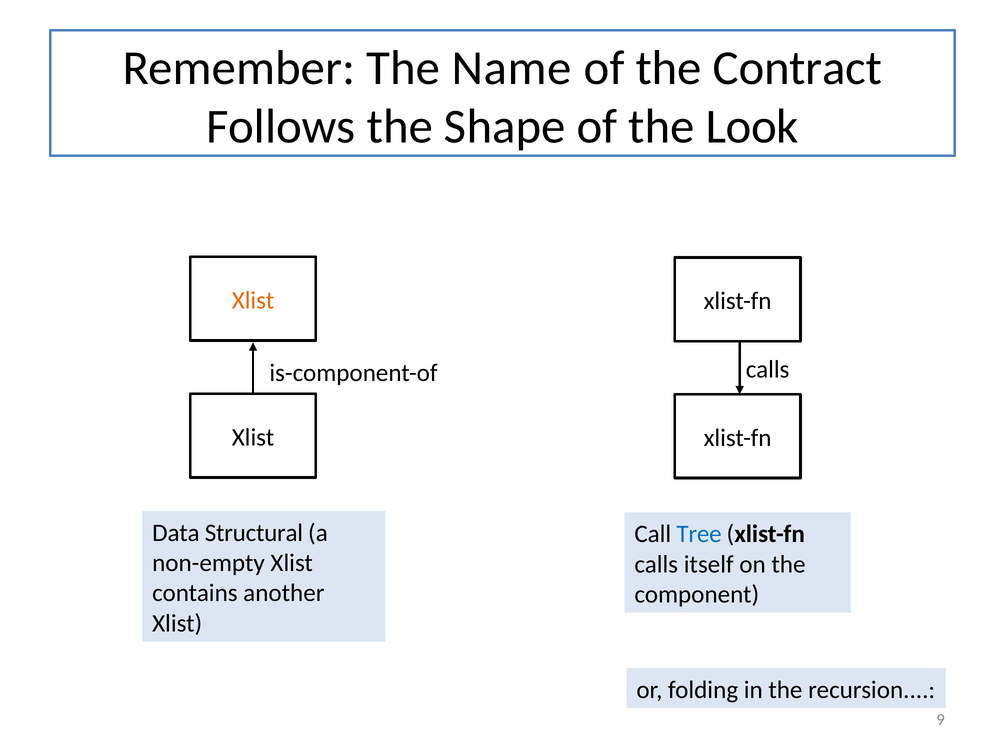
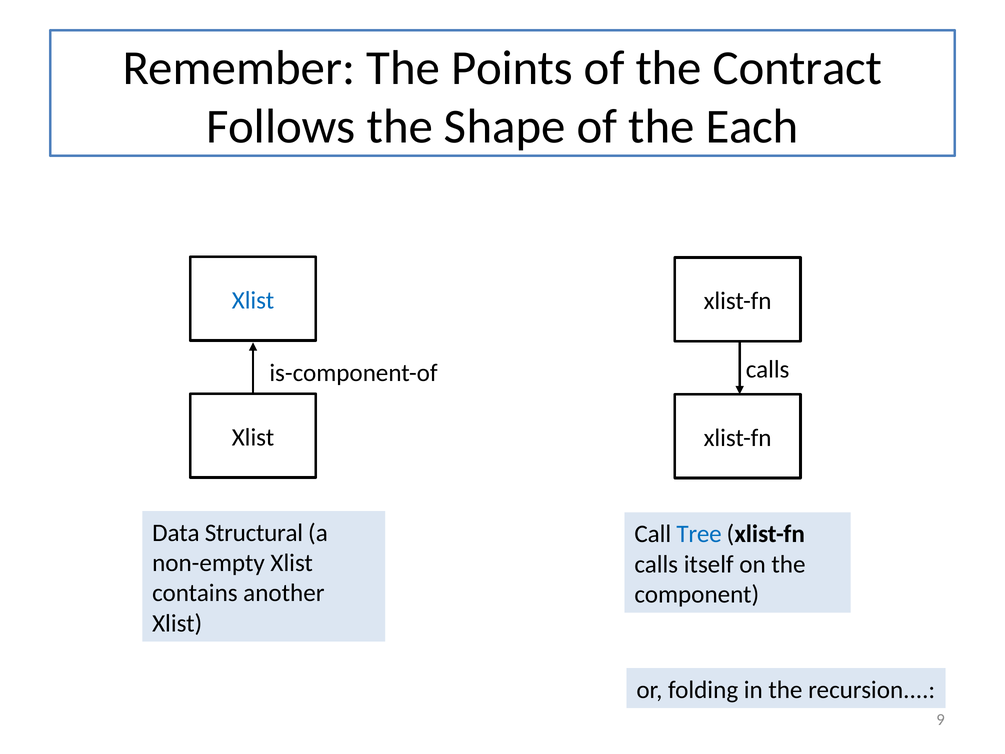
Name: Name -> Points
Look: Look -> Each
Xlist at (253, 300) colour: orange -> blue
